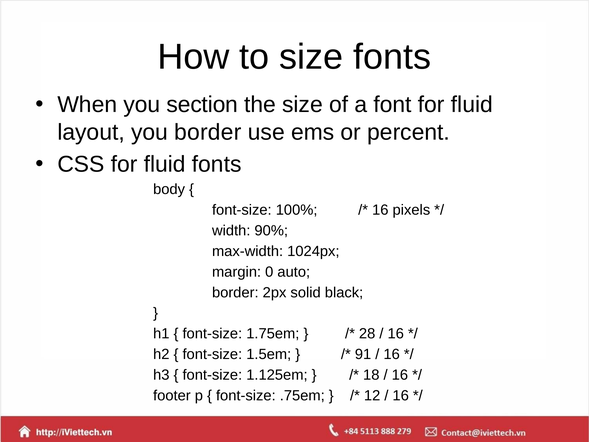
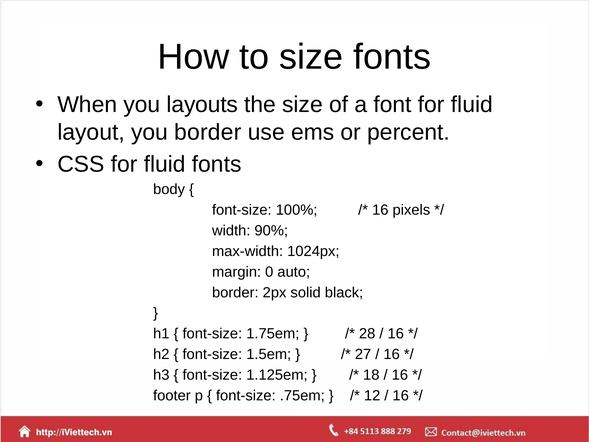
section: section -> layouts
91: 91 -> 27
